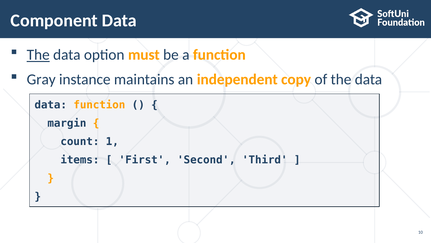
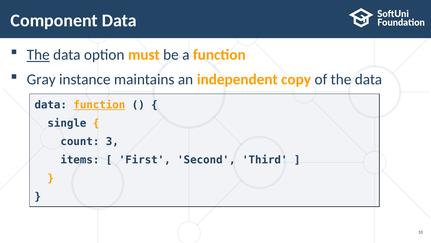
function at (99, 105) underline: none -> present
margin: margin -> single
1: 1 -> 3
